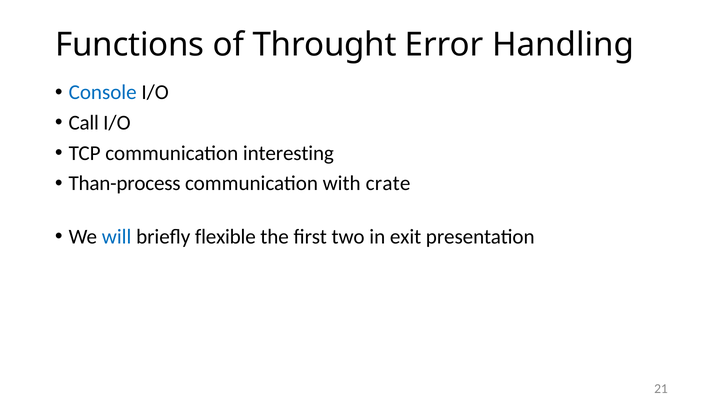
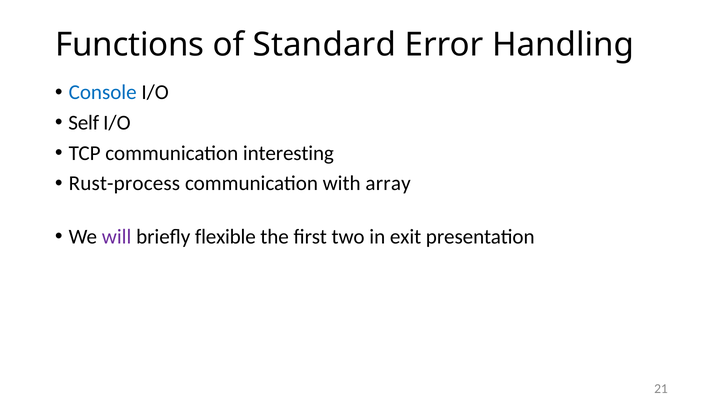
Throught: Throught -> Standard
Call: Call -> Self
Than-process: Than-process -> Rust-process
crate: crate -> array
will colour: blue -> purple
